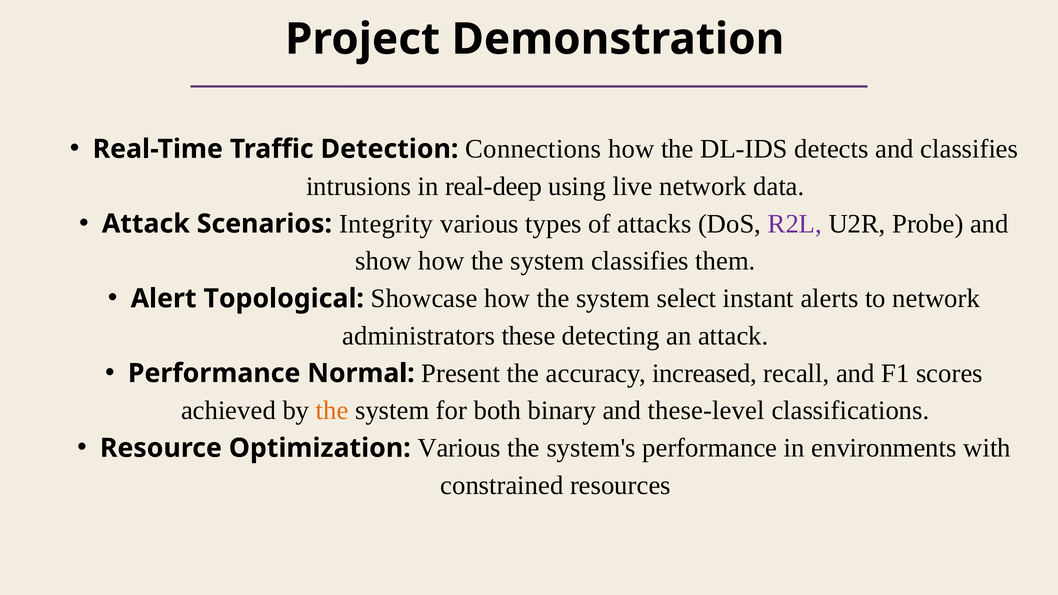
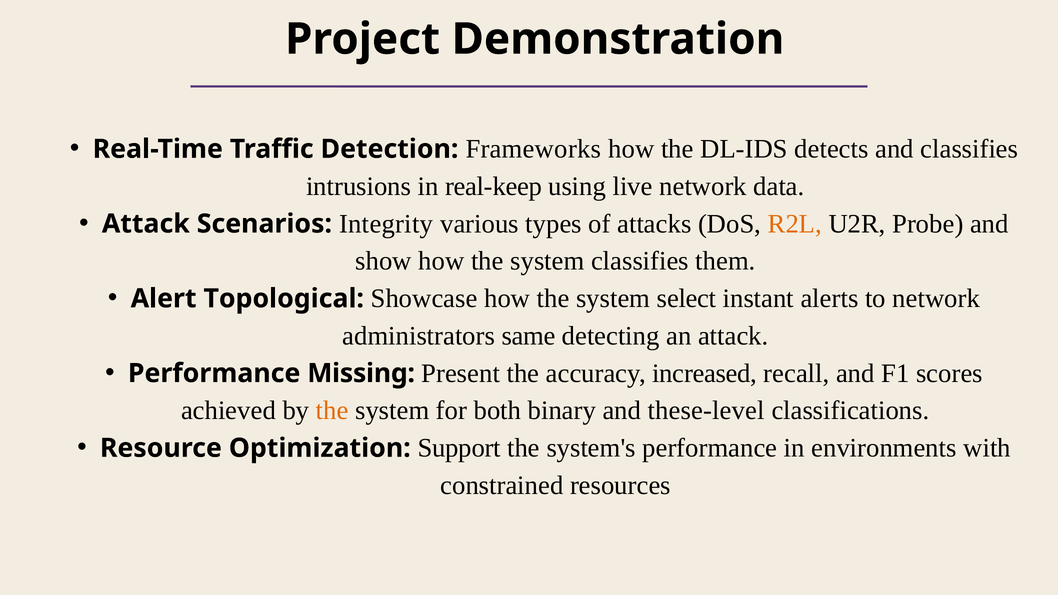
Connections: Connections -> Frameworks
real-deep: real-deep -> real-keep
R2L colour: purple -> orange
these: these -> same
Normal: Normal -> Missing
Optimization Various: Various -> Support
